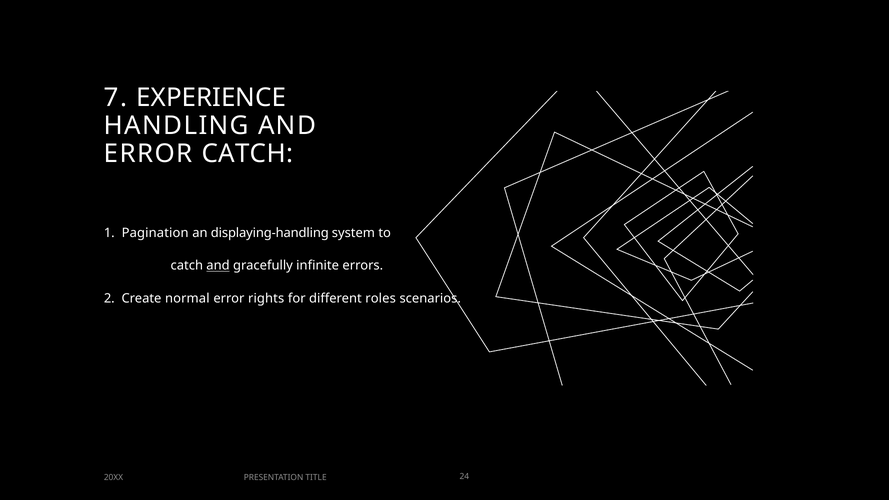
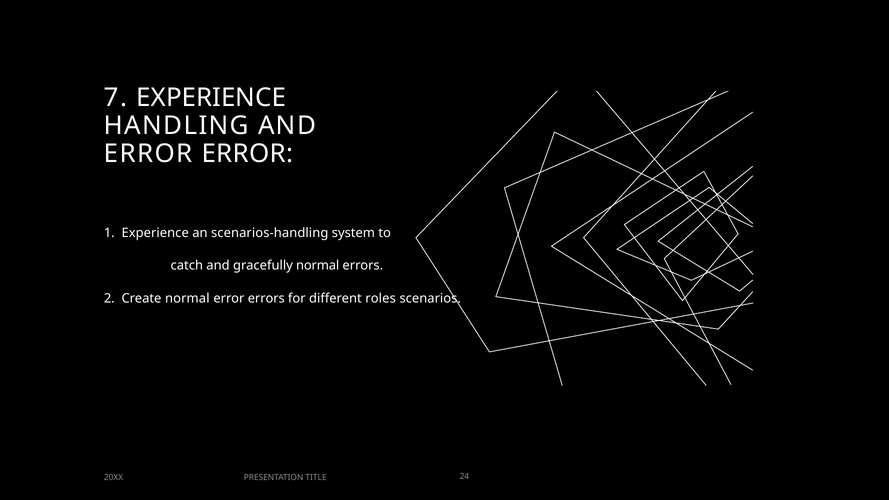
ERROR CATCH: CATCH -> ERROR
1 Pagination: Pagination -> Experience
displaying-handling: displaying-handling -> scenarios-handling
and at (218, 266) underline: present -> none
gracefully infinite: infinite -> normal
error rights: rights -> errors
